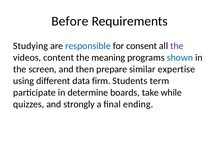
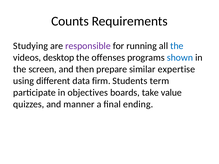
Before: Before -> Counts
responsible colour: blue -> purple
consent: consent -> running
the at (177, 46) colour: purple -> blue
content: content -> desktop
meaning: meaning -> offenses
determine: determine -> objectives
while: while -> value
strongly: strongly -> manner
